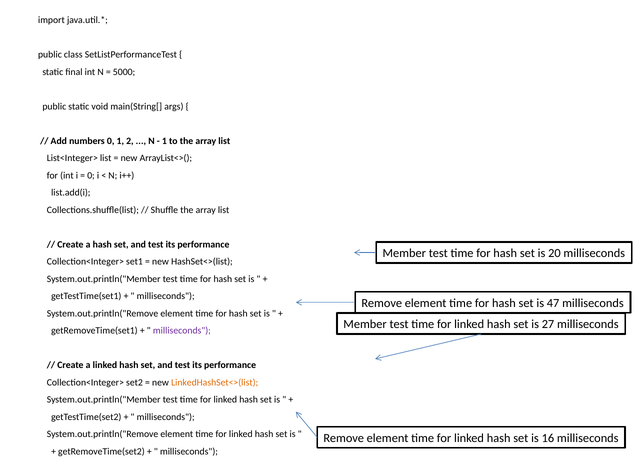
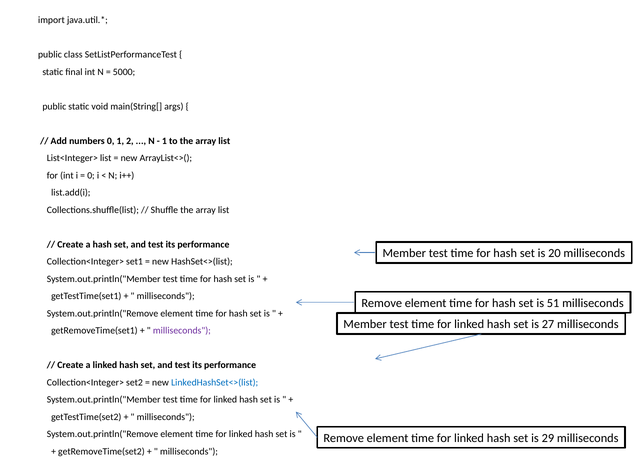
47: 47 -> 51
LinkedHashSet<>(list colour: orange -> blue
16: 16 -> 29
